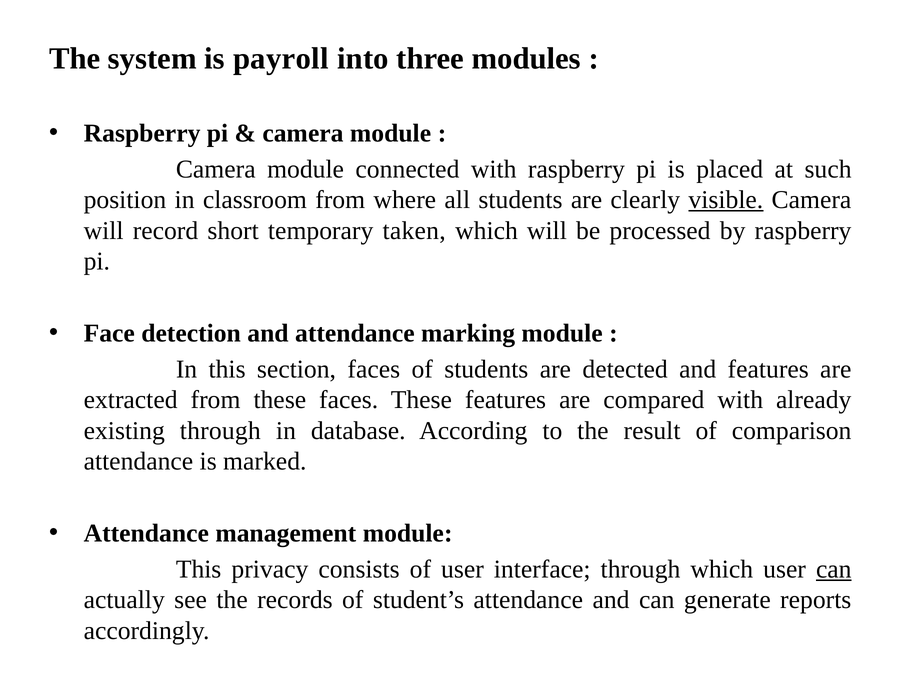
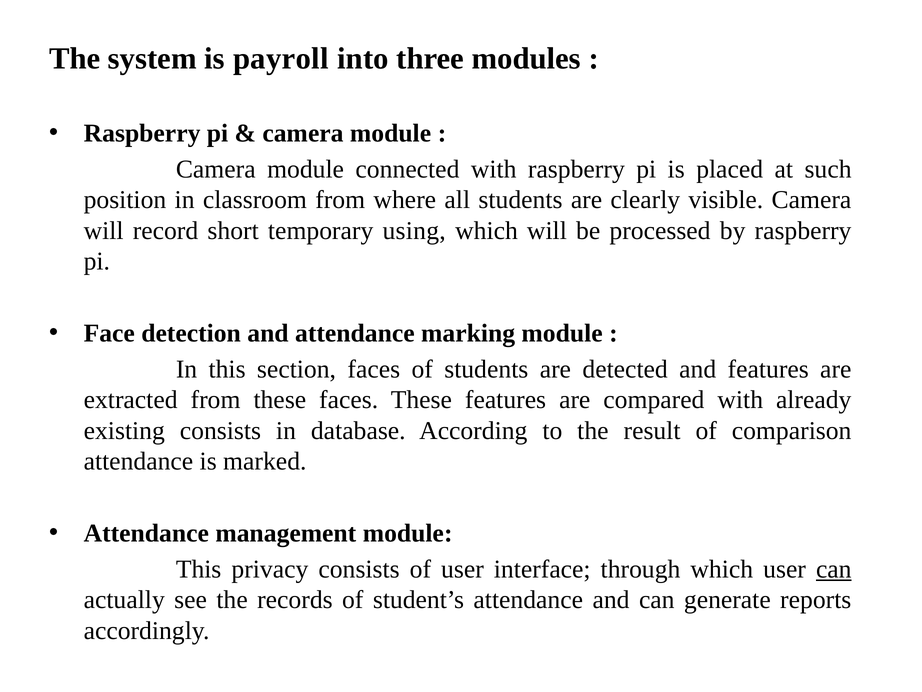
visible underline: present -> none
taken: taken -> using
existing through: through -> consists
